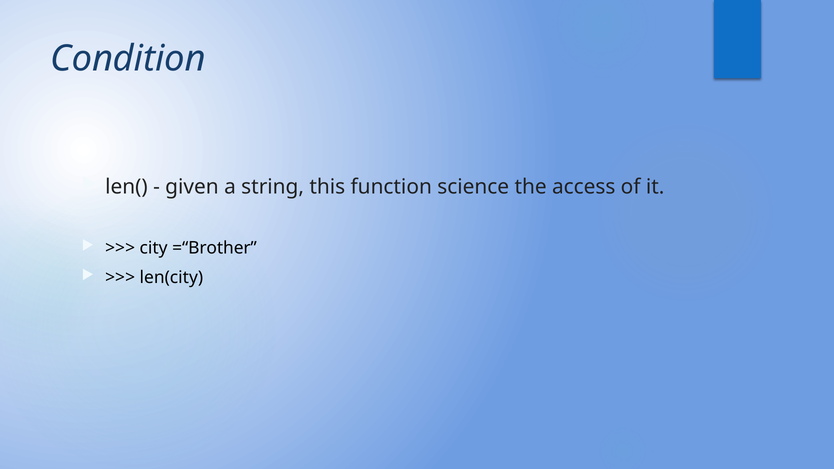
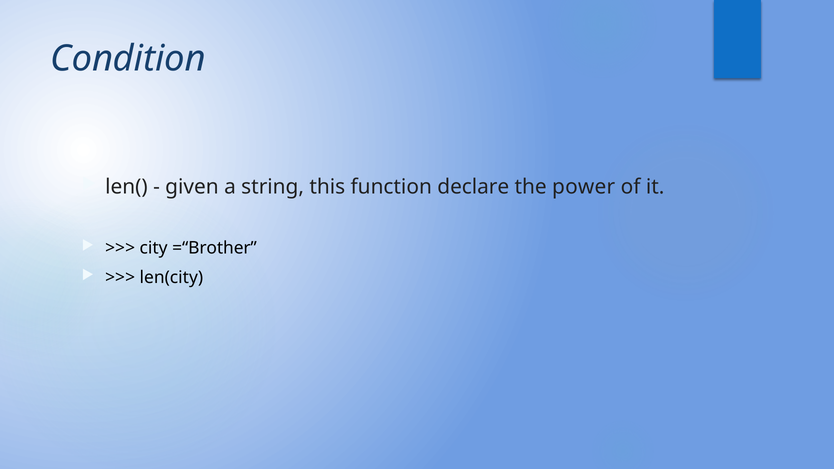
science: science -> declare
access: access -> power
